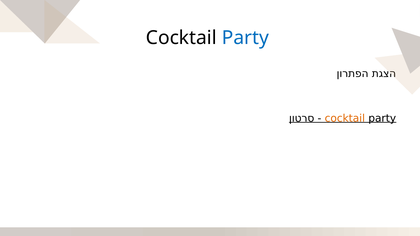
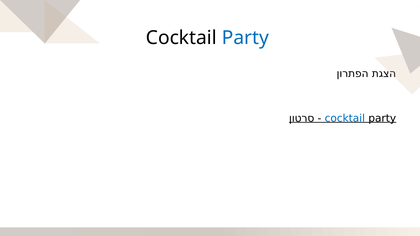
cocktail at (345, 119) colour: orange -> blue
